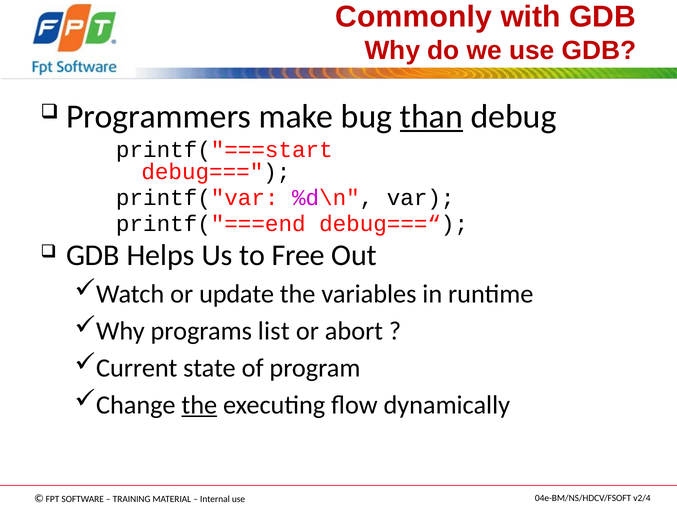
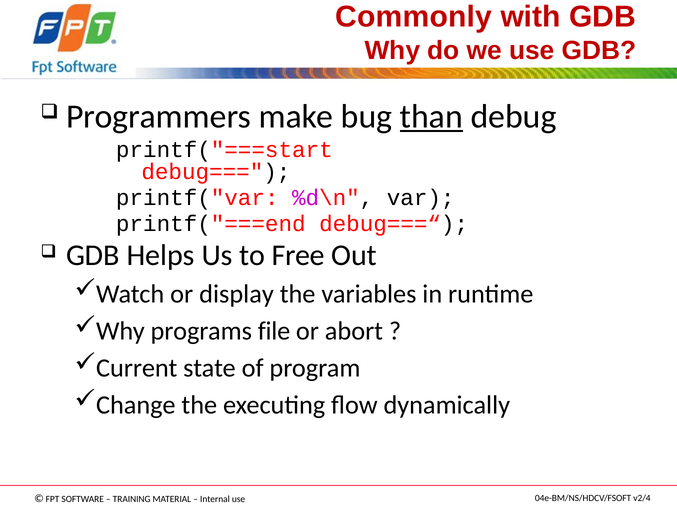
update: update -> display
list: list -> file
the at (199, 405) underline: present -> none
